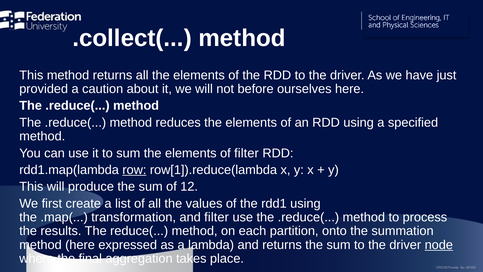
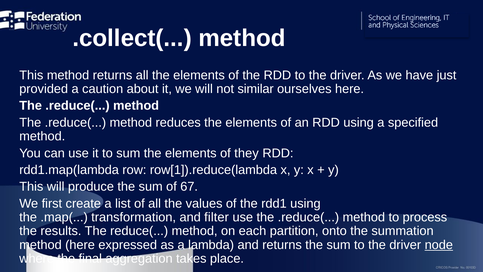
before: before -> similar
of filter: filter -> they
row underline: present -> none
12: 12 -> 67
